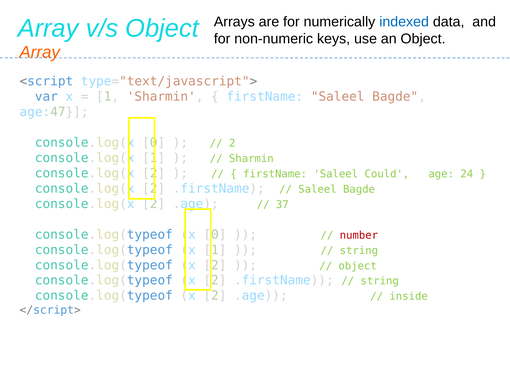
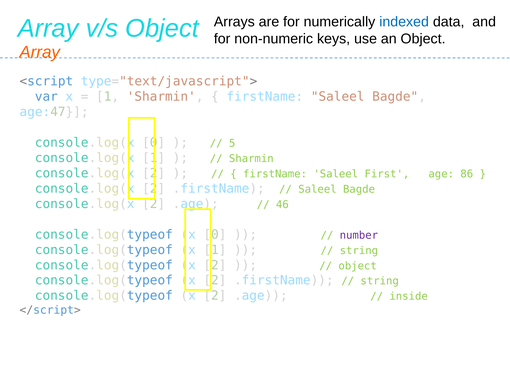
2 at (232, 143): 2 -> 5
Could: Could -> First
24: 24 -> 86
37: 37 -> 46
number colour: red -> purple
